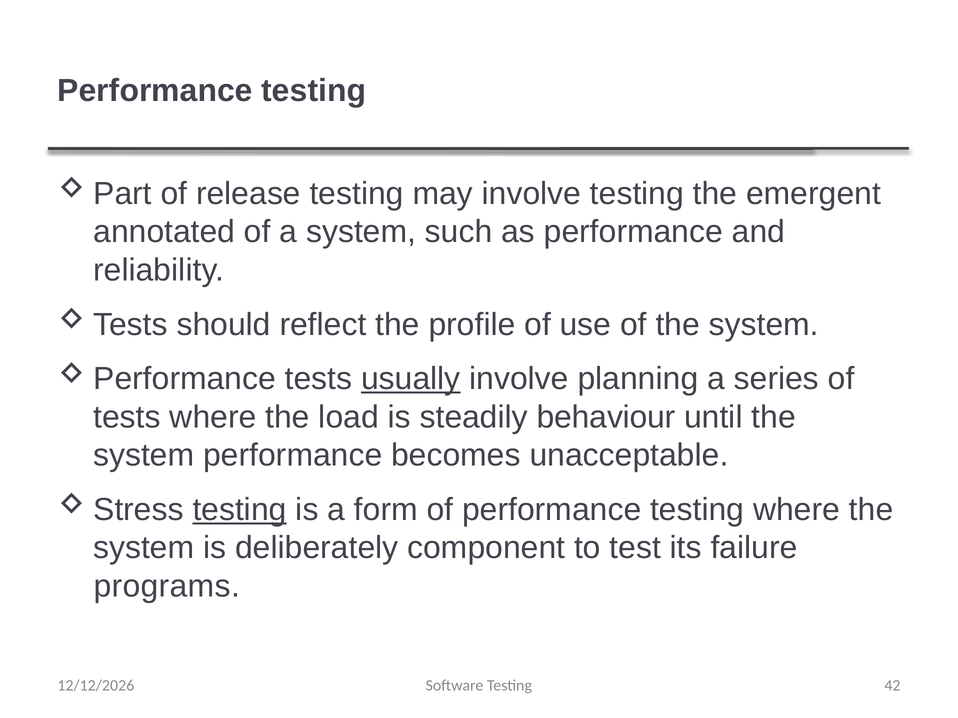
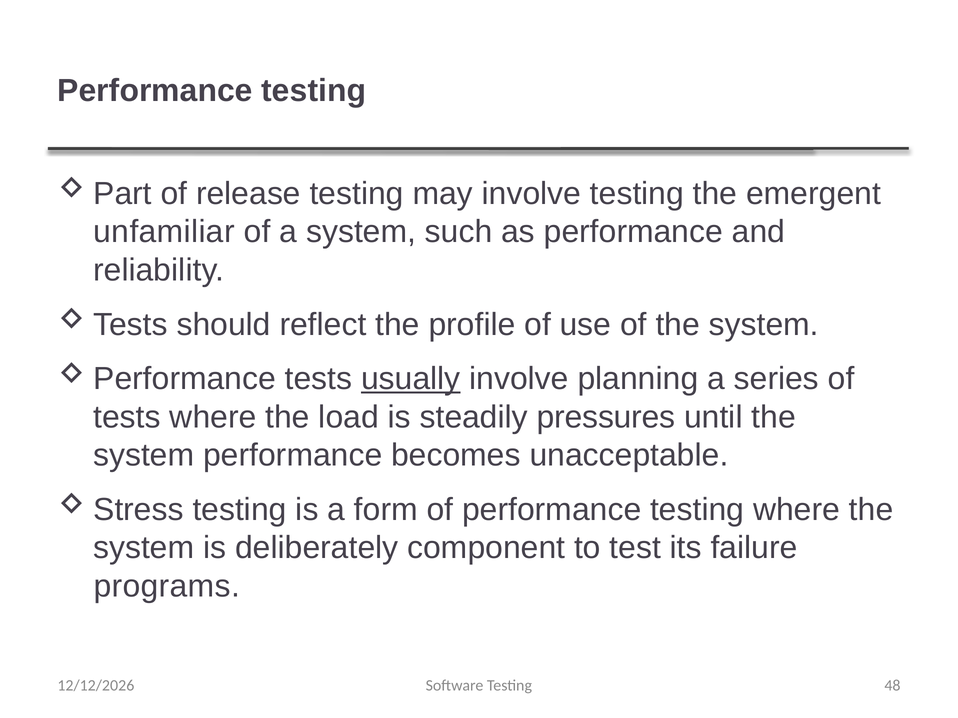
annotated: annotated -> unfamiliar
behaviour: behaviour -> pressures
testing at (240, 510) underline: present -> none
42: 42 -> 48
